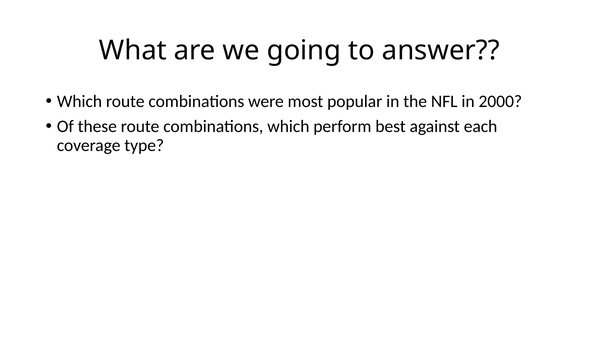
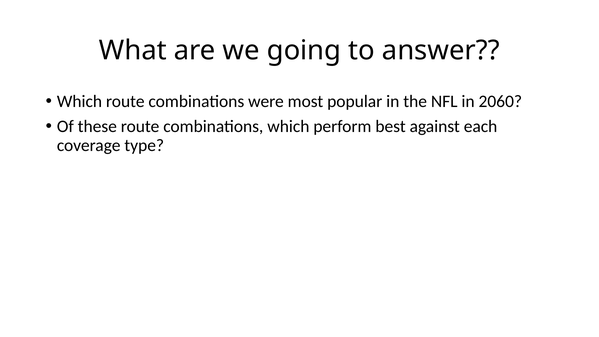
2000: 2000 -> 2060
